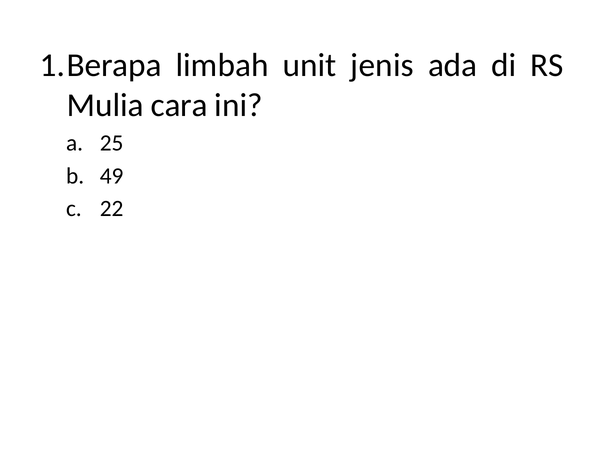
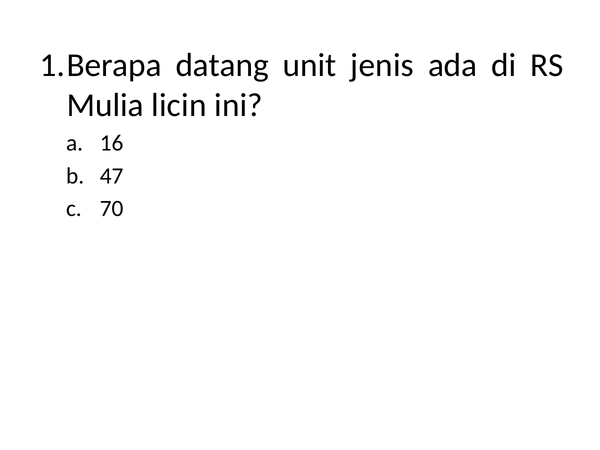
limbah: limbah -> datang
cara: cara -> licin
25: 25 -> 16
49: 49 -> 47
22: 22 -> 70
